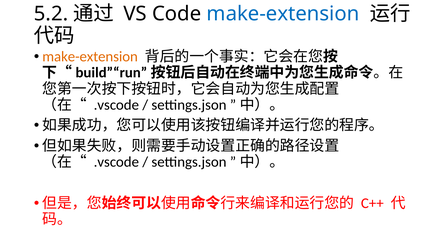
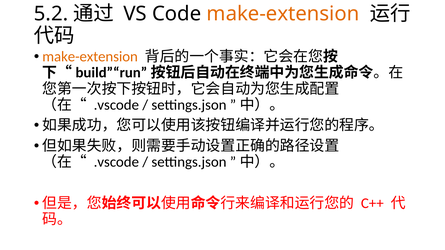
make-extension at (283, 14) colour: blue -> orange
